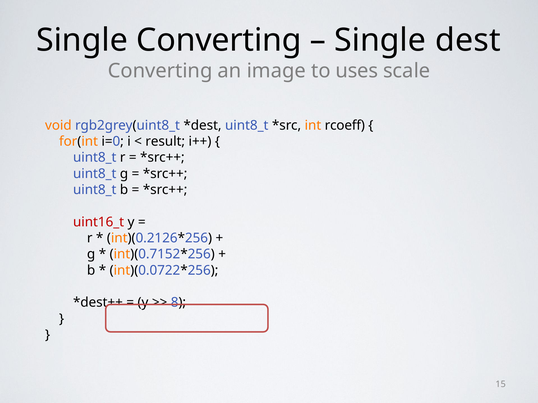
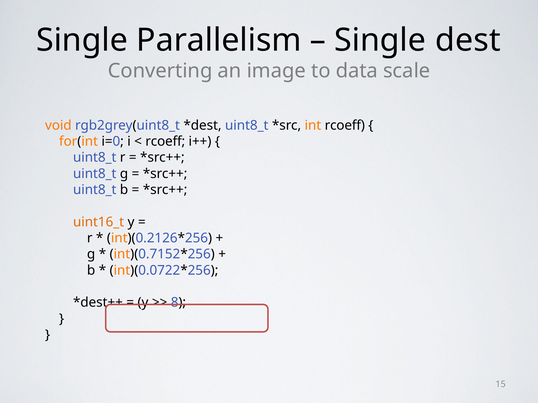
Single Converting: Converting -> Parallelism
uses: uses -> data
result at (165, 142): result -> rcoeff
uint16_t colour: red -> orange
